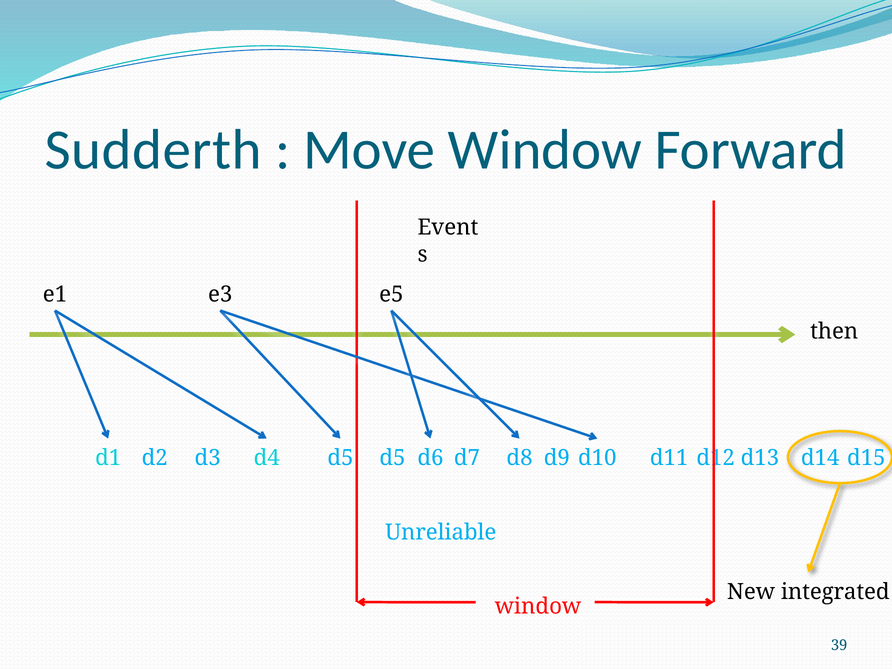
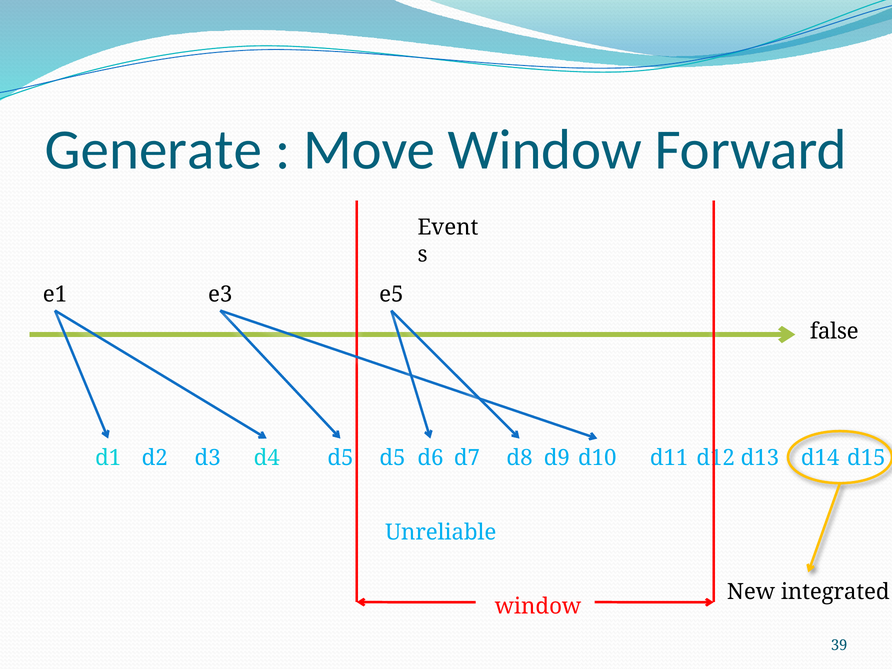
Sudderth: Sudderth -> Generate
then: then -> false
